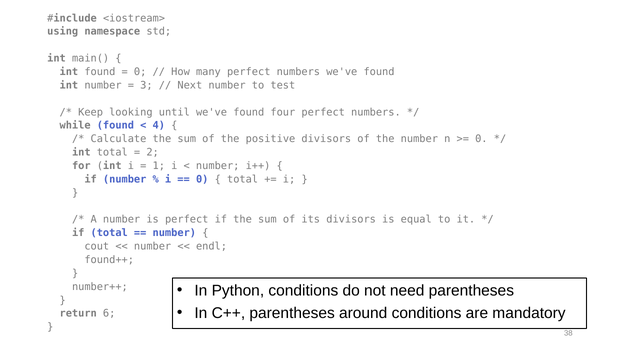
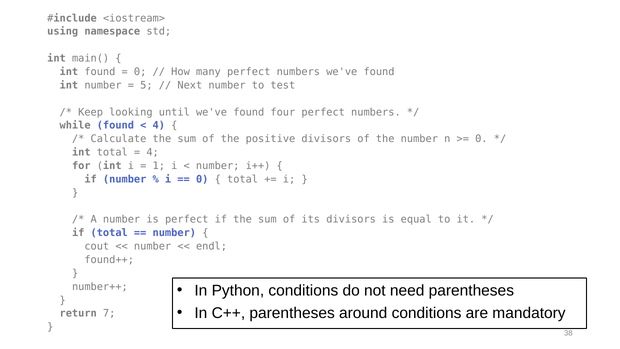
3: 3 -> 5
2 at (153, 152): 2 -> 4
6: 6 -> 7
